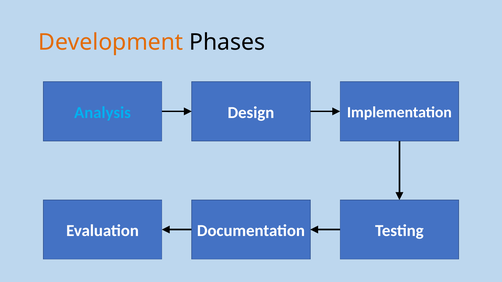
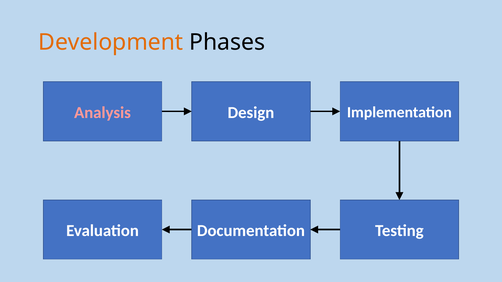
Analysis colour: light blue -> pink
